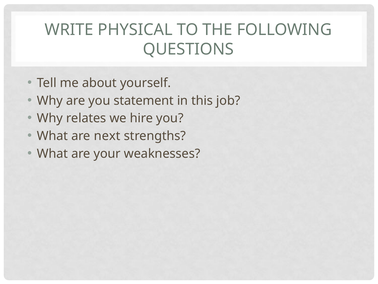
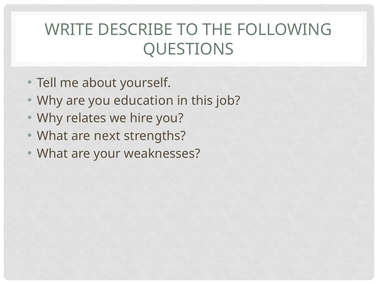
PHYSICAL: PHYSICAL -> DESCRIBE
statement: statement -> education
